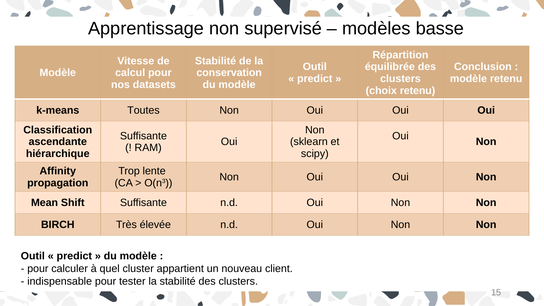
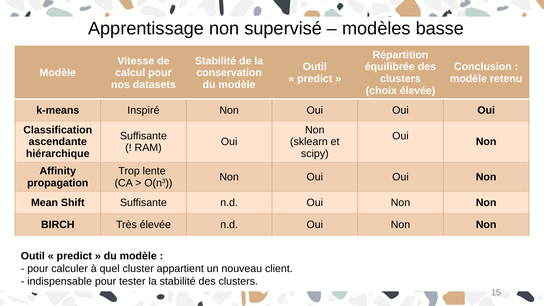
choix retenu: retenu -> élevée
Toutes: Toutes -> Inspiré
